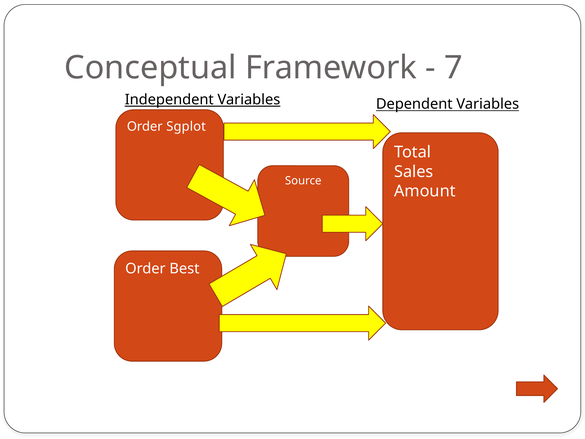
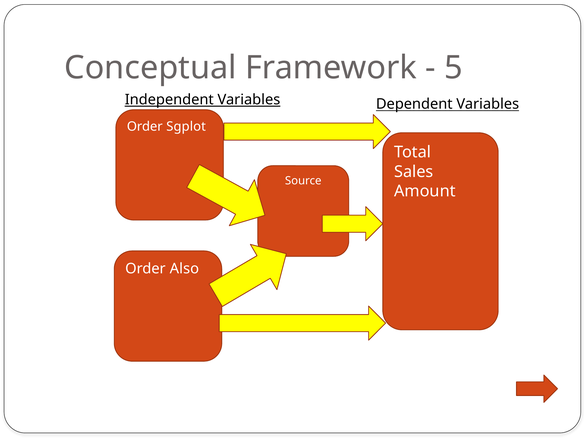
7: 7 -> 5
Best: Best -> Also
